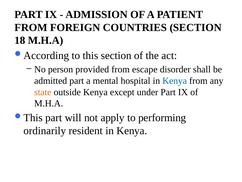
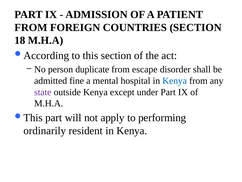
provided: provided -> duplicate
admitted part: part -> fine
state colour: orange -> purple
